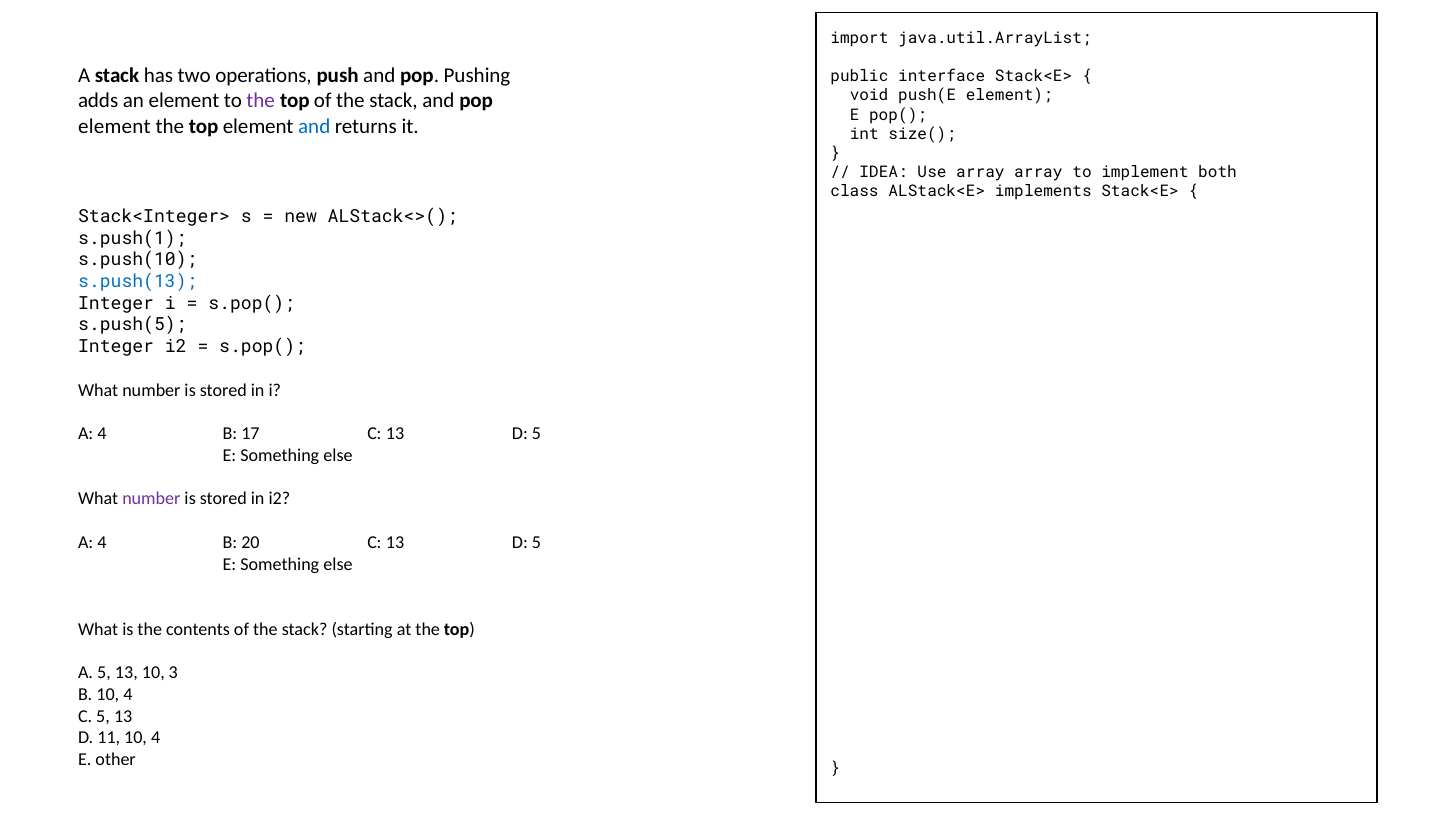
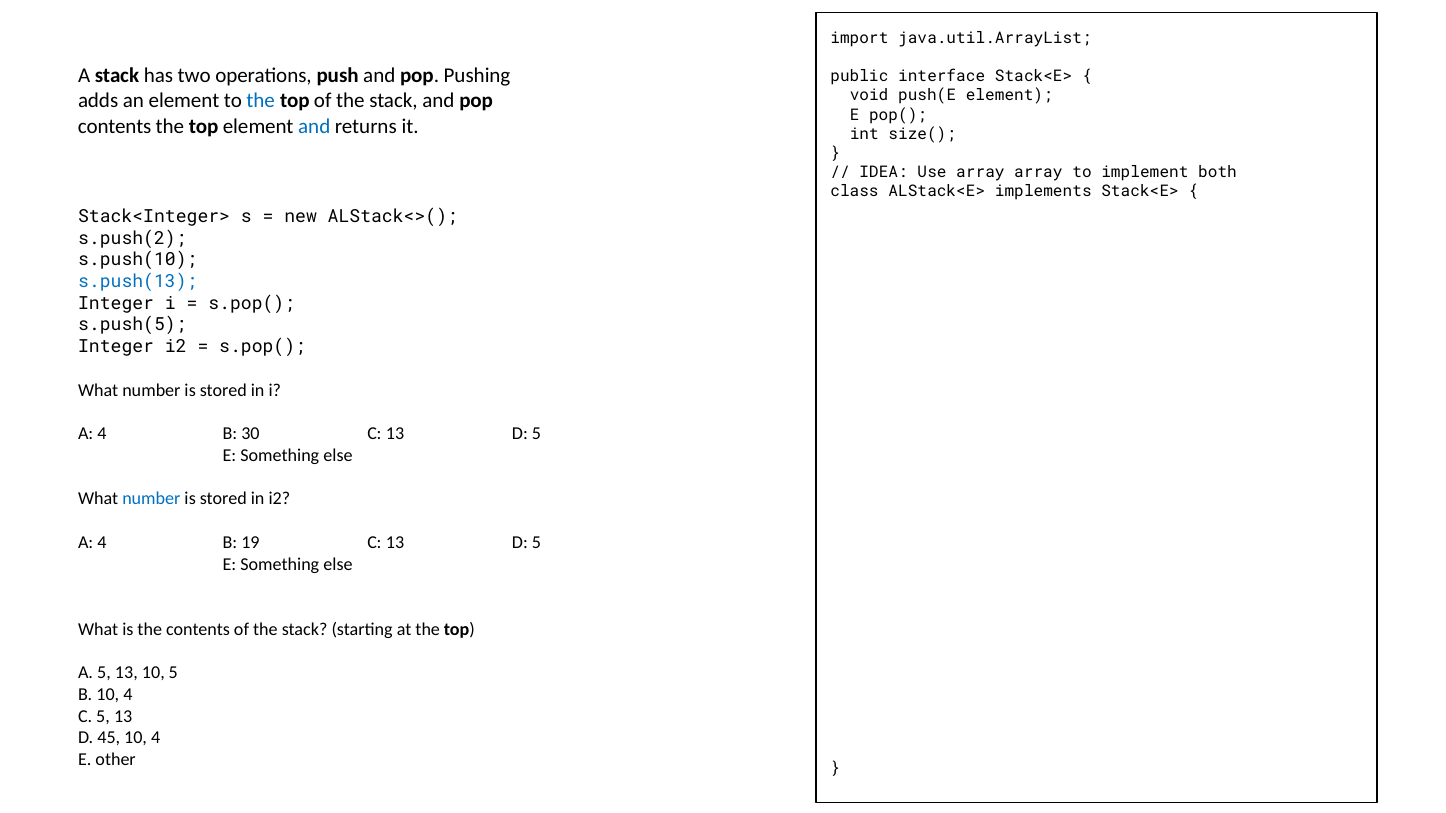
the at (261, 101) colour: purple -> blue
element at (114, 126): element -> contents
s.push(1: s.push(1 -> s.push(2
17: 17 -> 30
number at (151, 499) colour: purple -> blue
20: 20 -> 19
10 3: 3 -> 5
11: 11 -> 45
